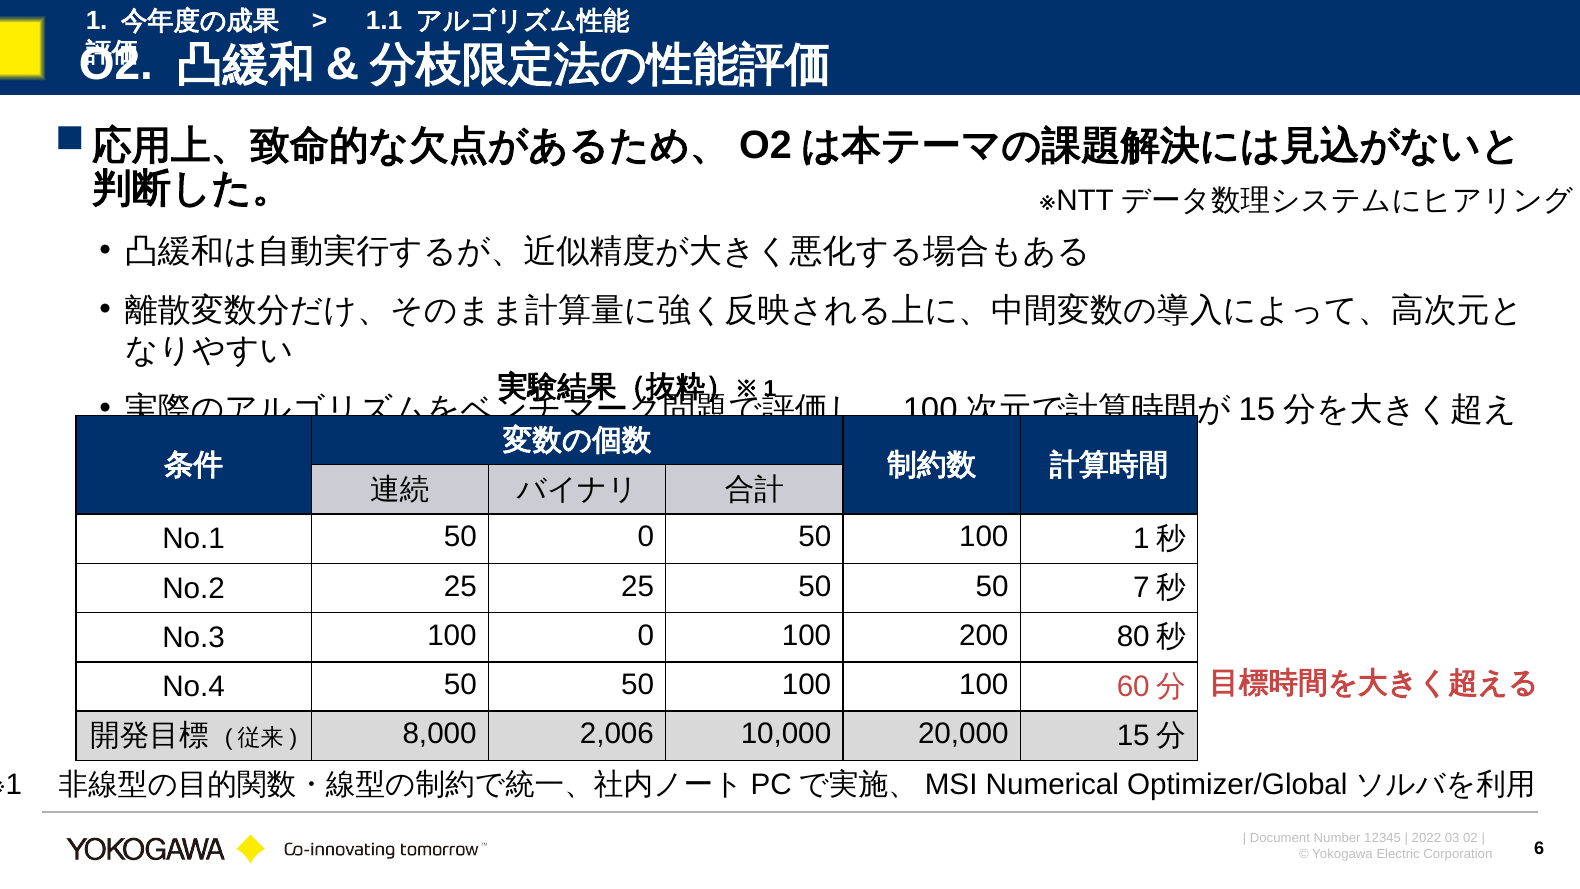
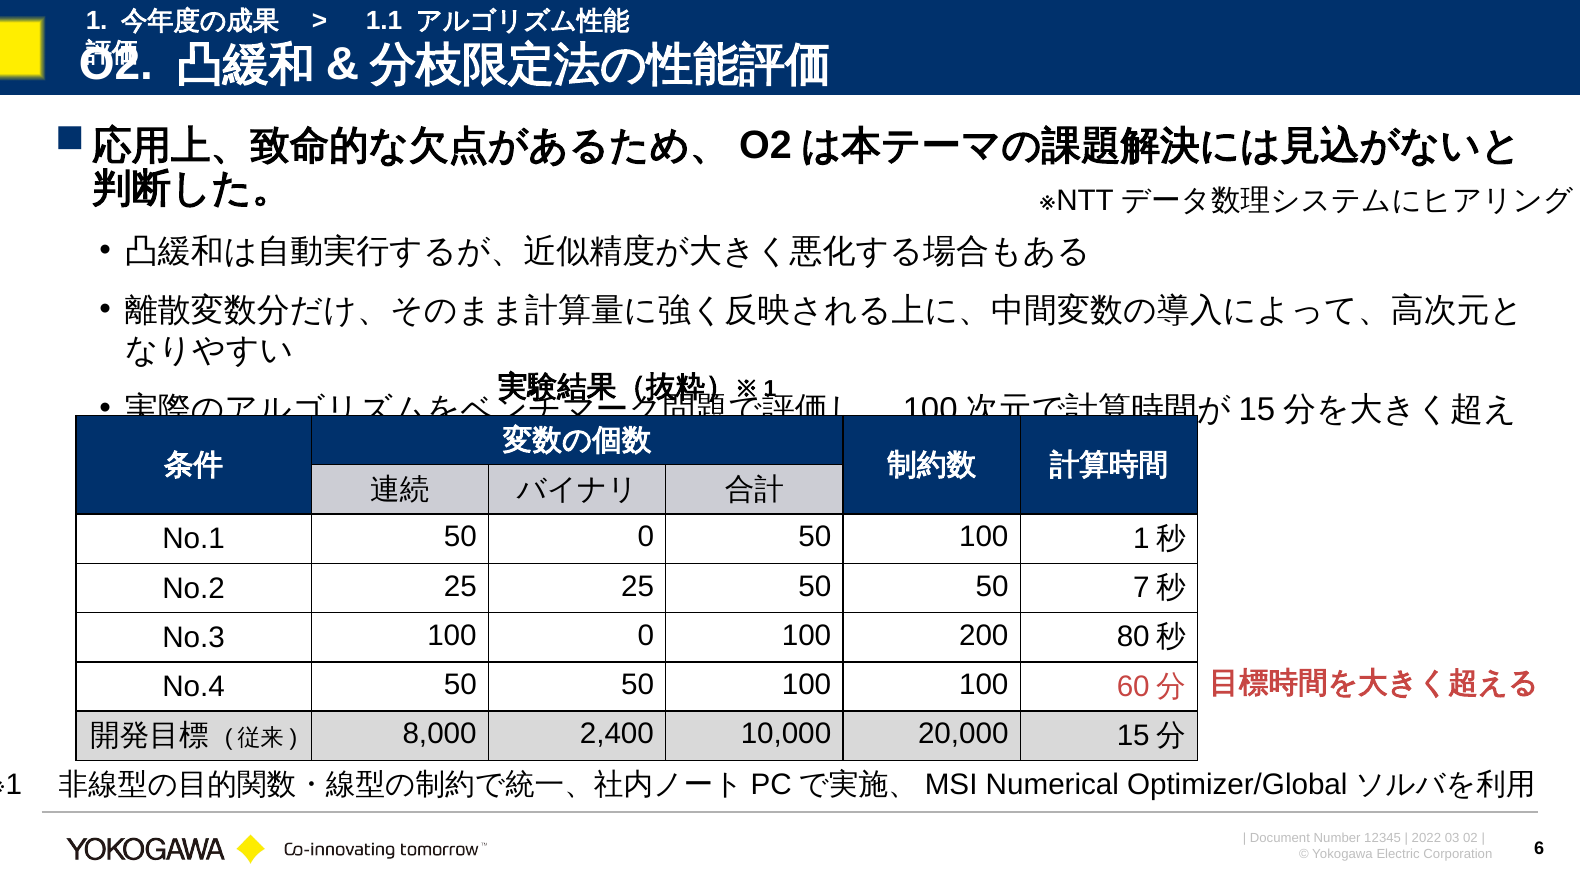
2,006: 2,006 -> 2,400
